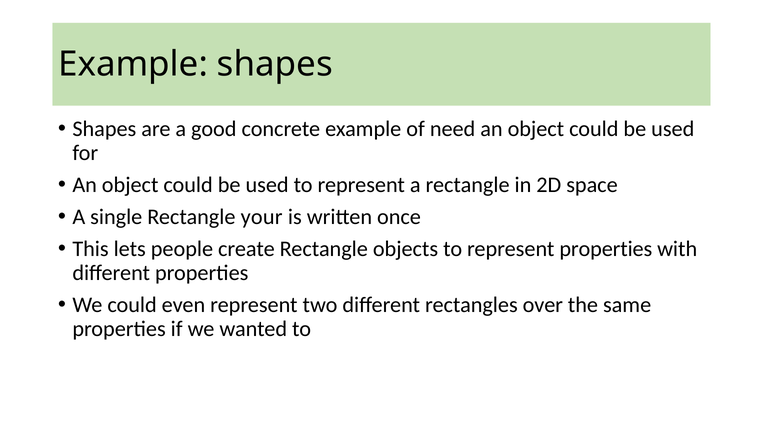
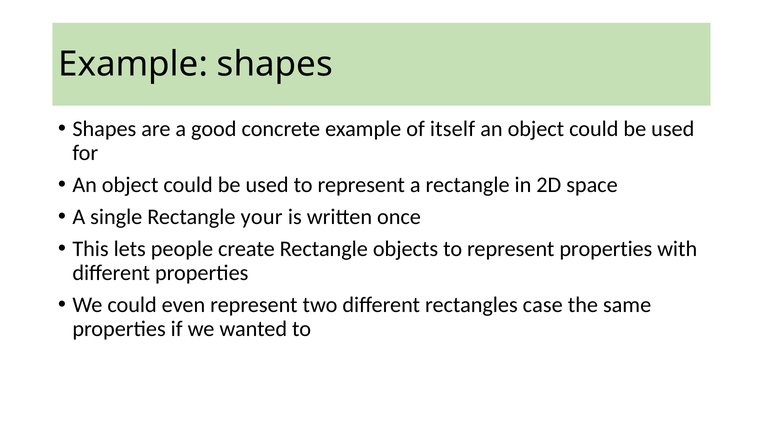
need: need -> itself
over: over -> case
